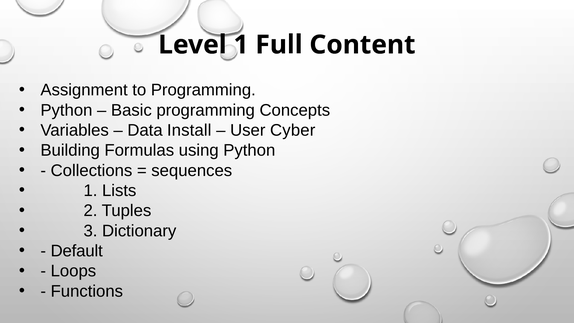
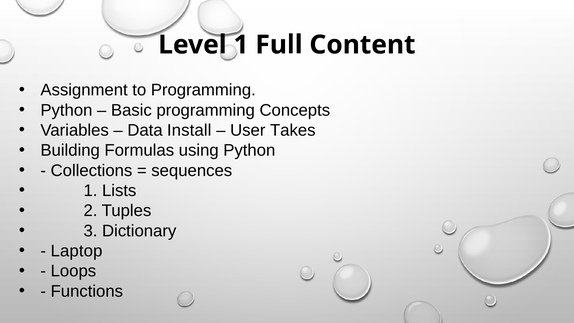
Cyber: Cyber -> Takes
Default: Default -> Laptop
